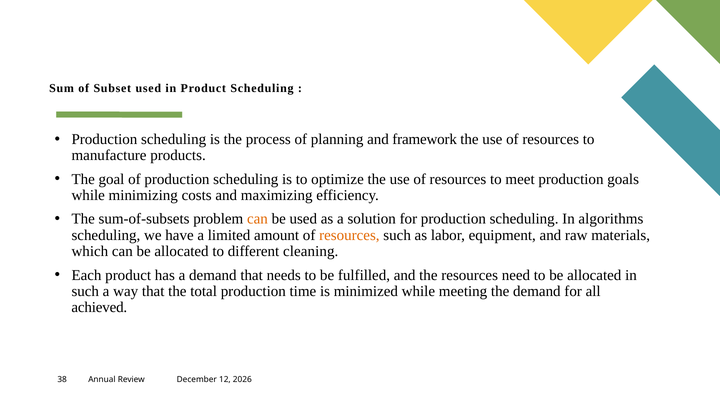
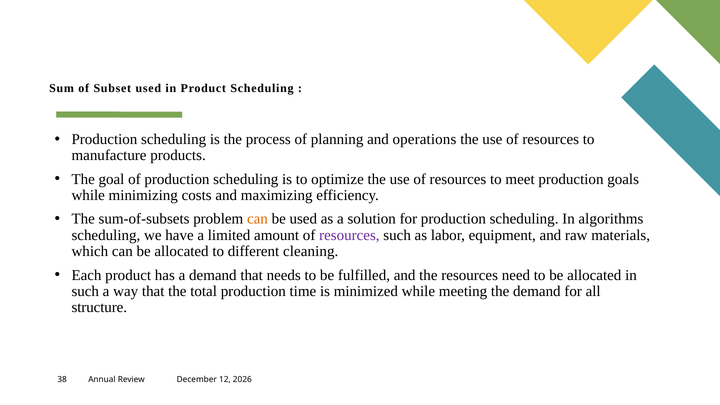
framework: framework -> operations
resources at (349, 235) colour: orange -> purple
achieved: achieved -> structure
